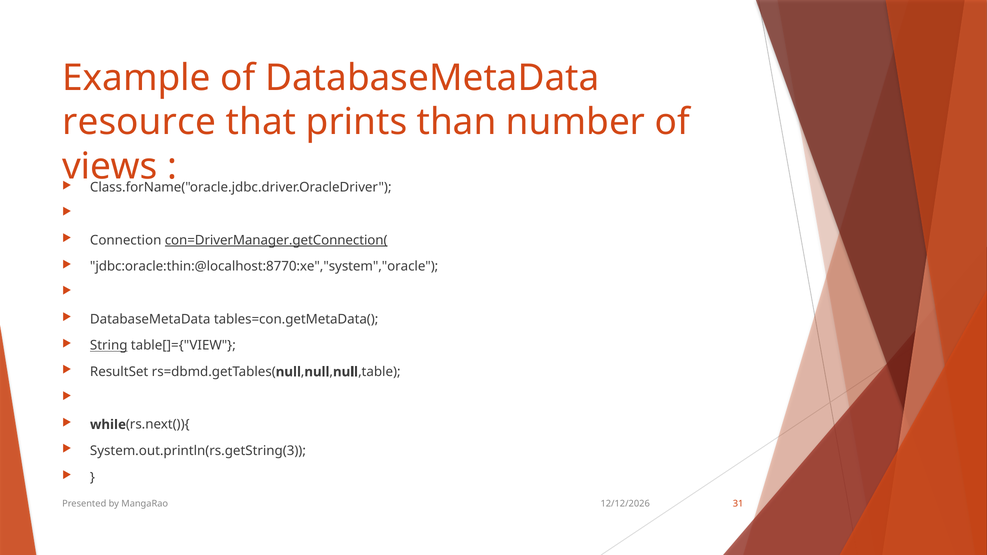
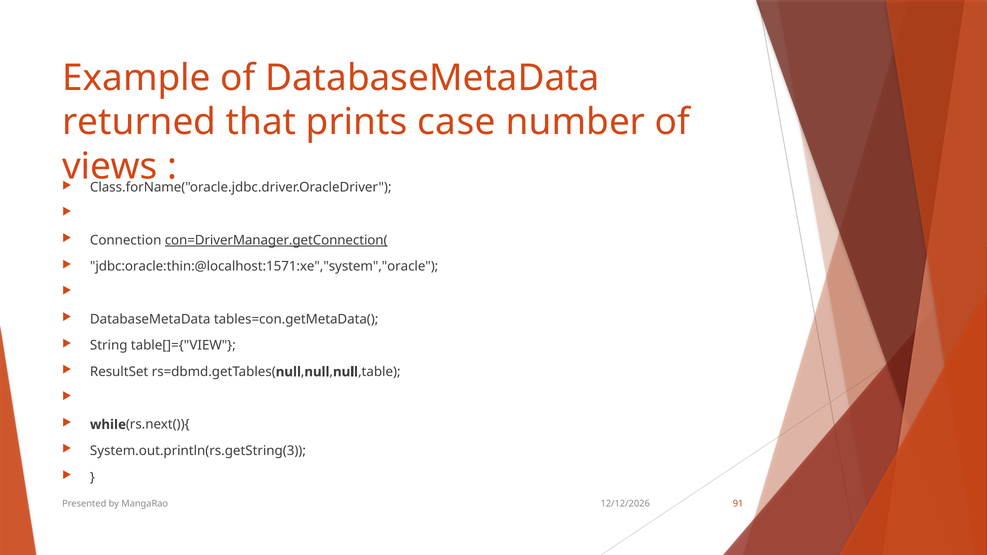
resource: resource -> returned
than: than -> case
jdbc:oracle:thin:@localhost:8770:xe","system","oracle: jdbc:oracle:thin:@localhost:8770:xe","system","oracle -> jdbc:oracle:thin:@localhost:1571:xe","system","oracle
String underline: present -> none
31: 31 -> 91
